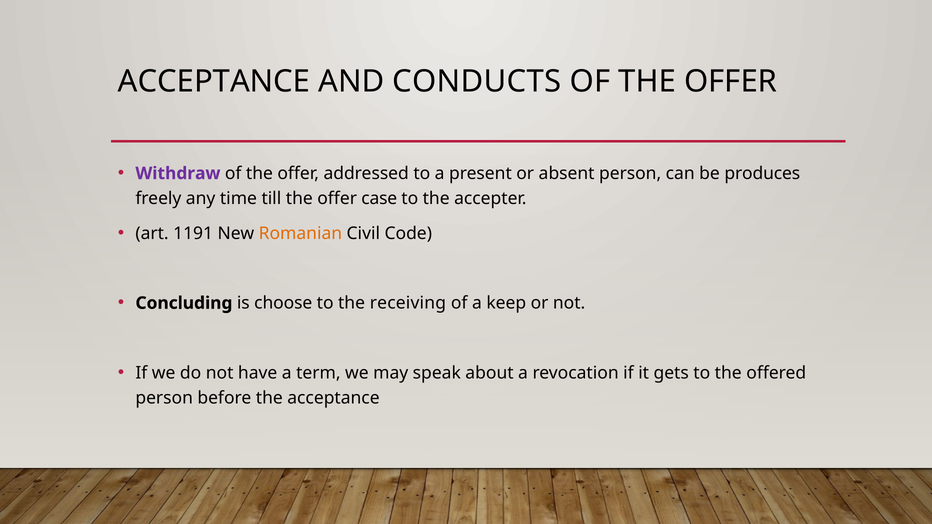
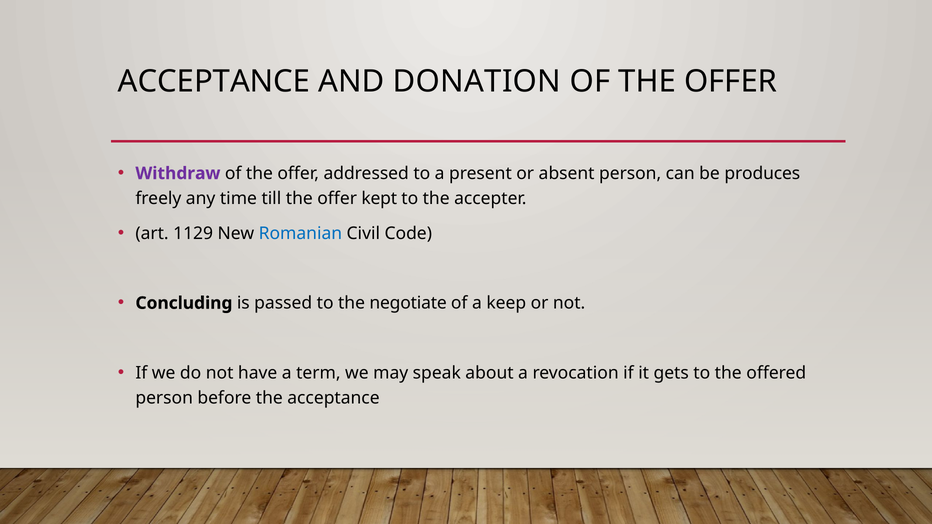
CONDUCTS: CONDUCTS -> DONATION
case: case -> kept
1191: 1191 -> 1129
Romanian colour: orange -> blue
choose: choose -> passed
receiving: receiving -> negotiate
